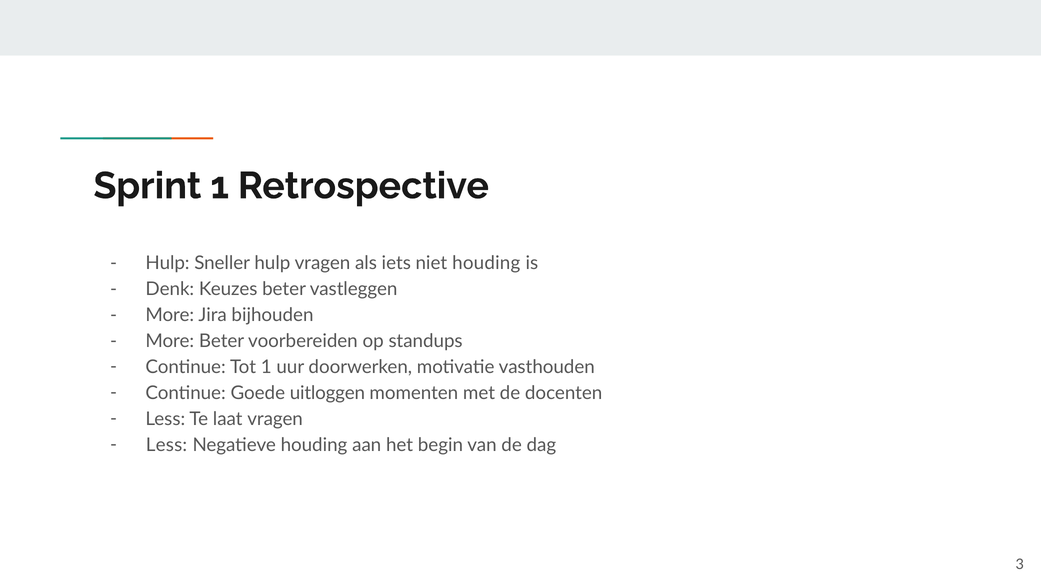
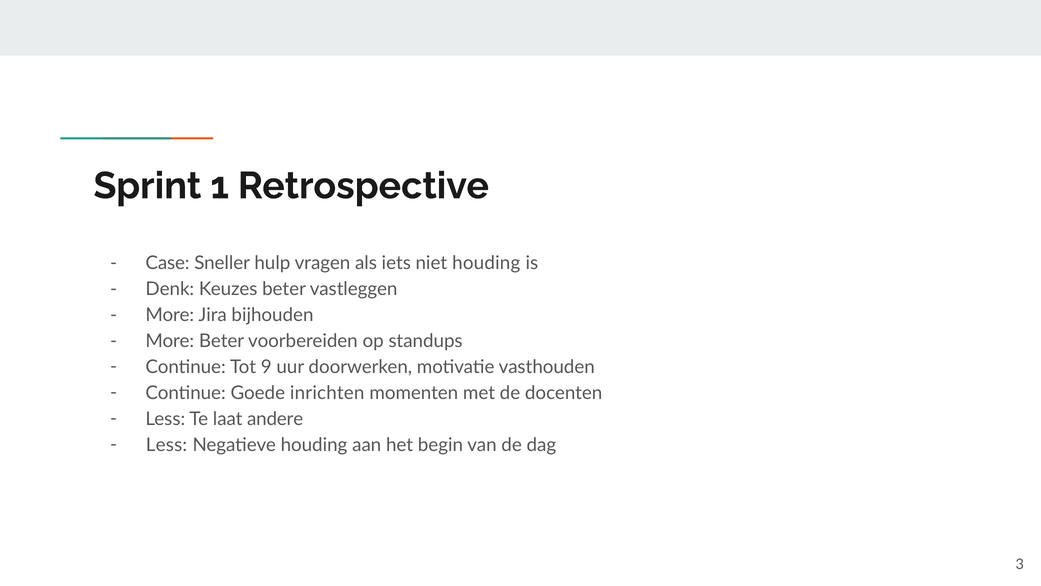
Hulp at (168, 263): Hulp -> Case
Tot 1: 1 -> 9
uitloggen: uitloggen -> inrichten
laat vragen: vragen -> andere
